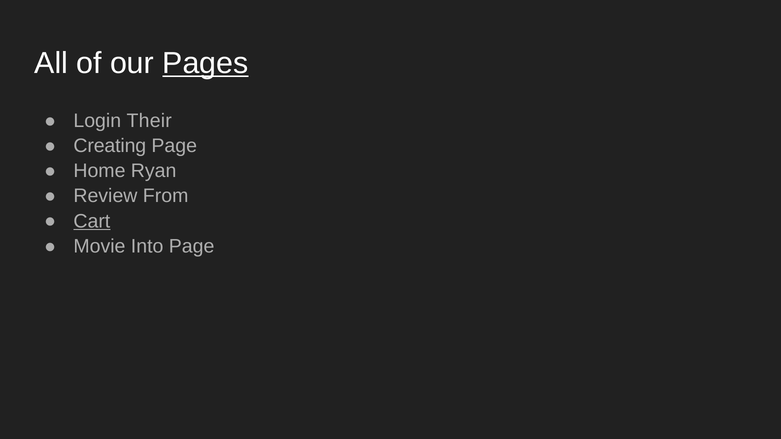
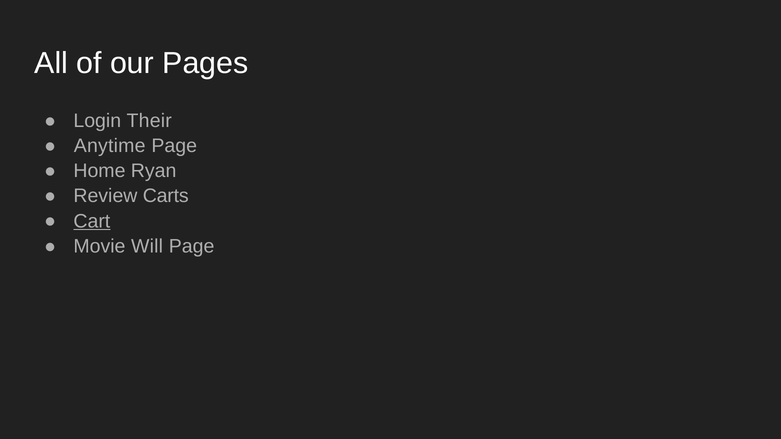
Pages underline: present -> none
Creating: Creating -> Anytime
From: From -> Carts
Into: Into -> Will
